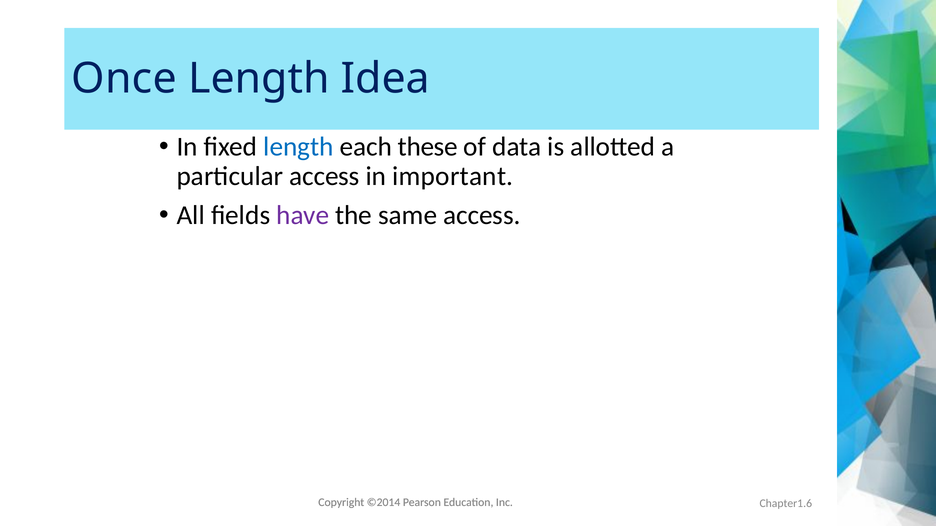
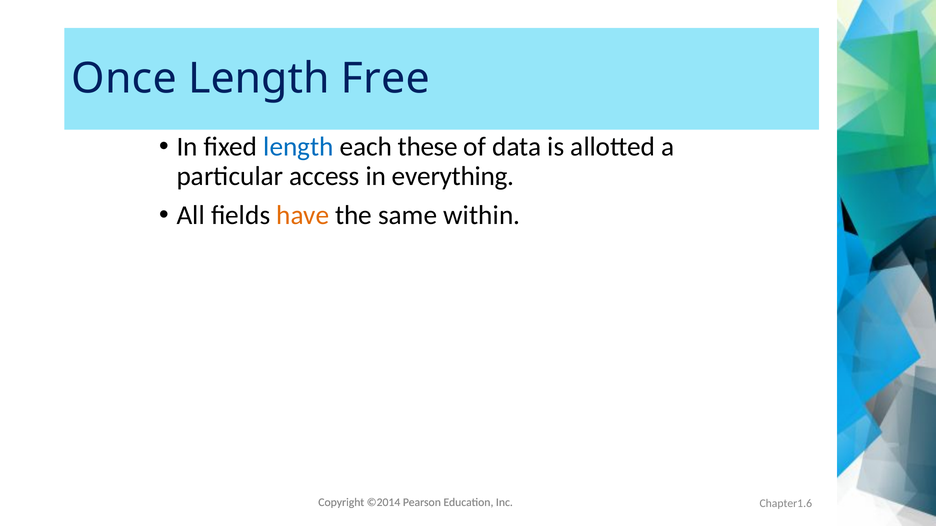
Idea: Idea -> Free
important: important -> everything
have colour: purple -> orange
same access: access -> within
